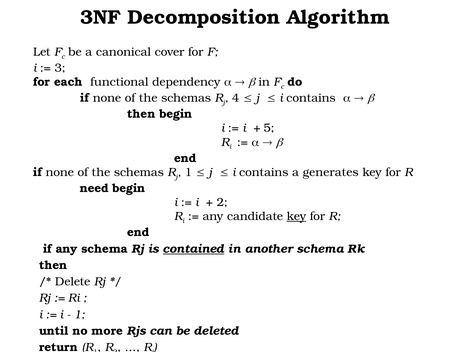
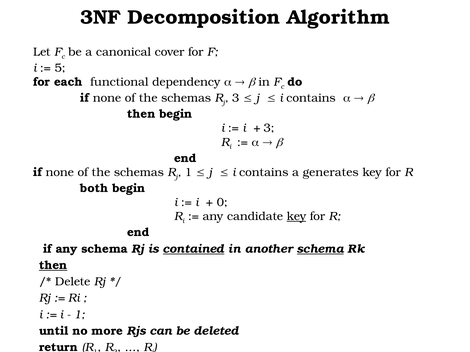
3: 3 -> 5
4 at (236, 98): 4 -> 3
5 at (269, 128): 5 -> 3
need: need -> both
2 at (222, 203): 2 -> 0
schema at (320, 249) underline: none -> present
then at (53, 266) underline: none -> present
